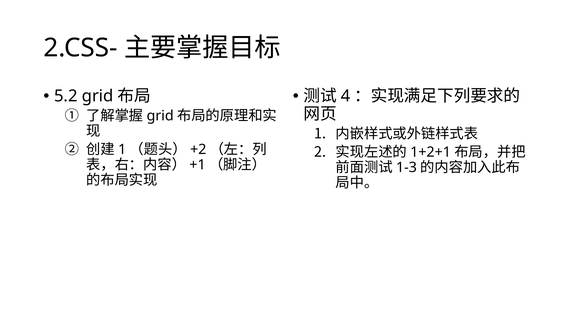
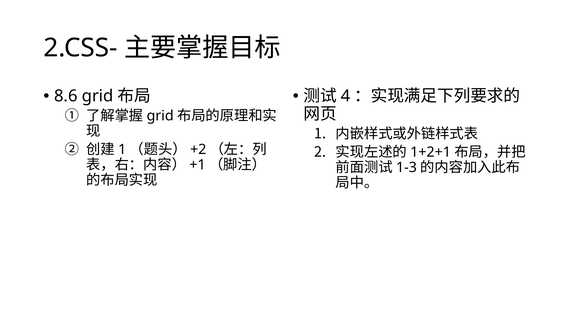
5.2: 5.2 -> 8.6
